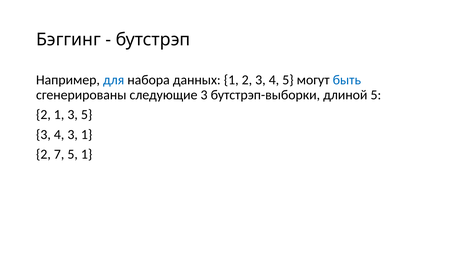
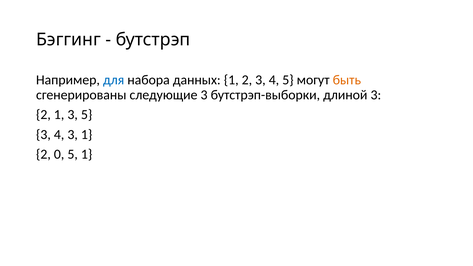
быть colour: blue -> orange
длиной 5: 5 -> 3
7: 7 -> 0
